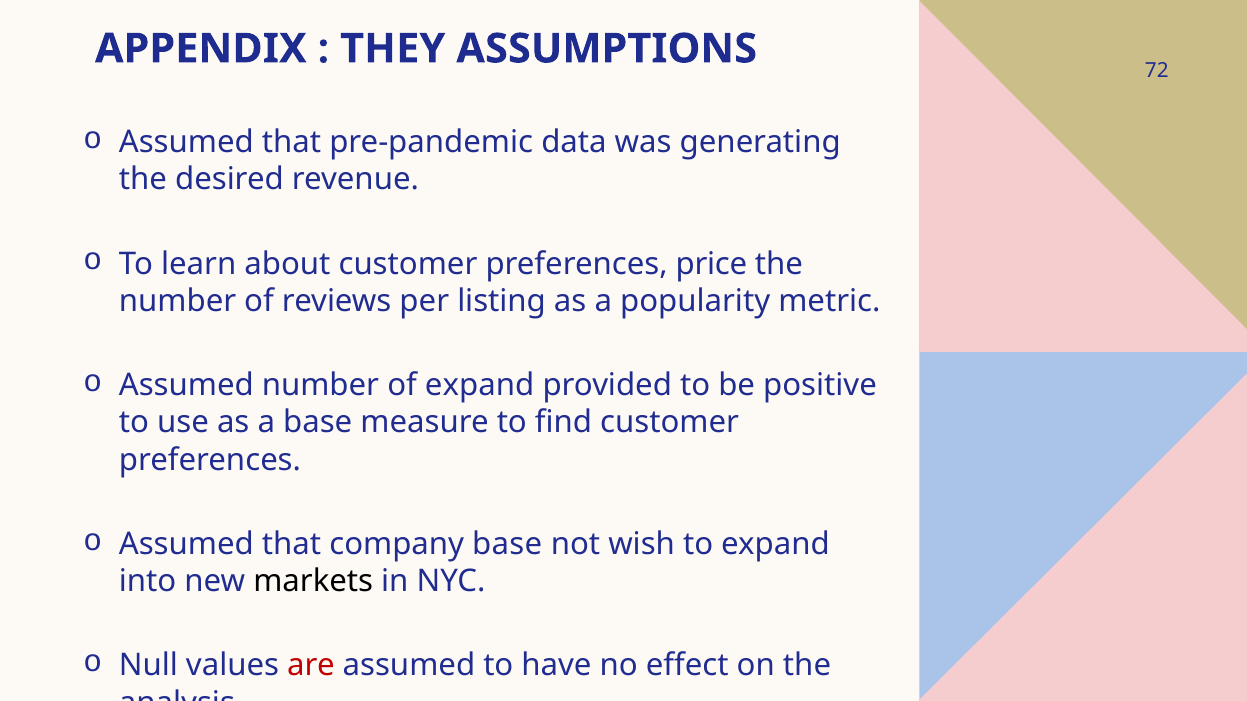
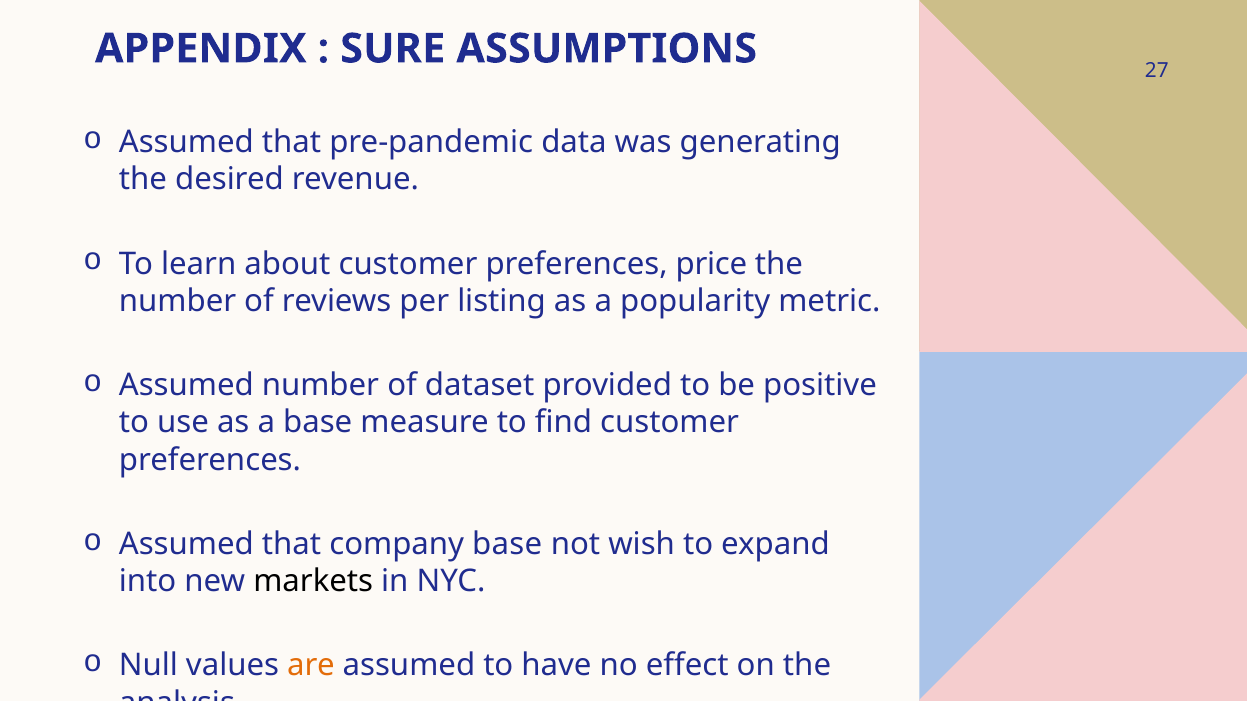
THEY: THEY -> SURE
72: 72 -> 27
of expand: expand -> dataset
are colour: red -> orange
